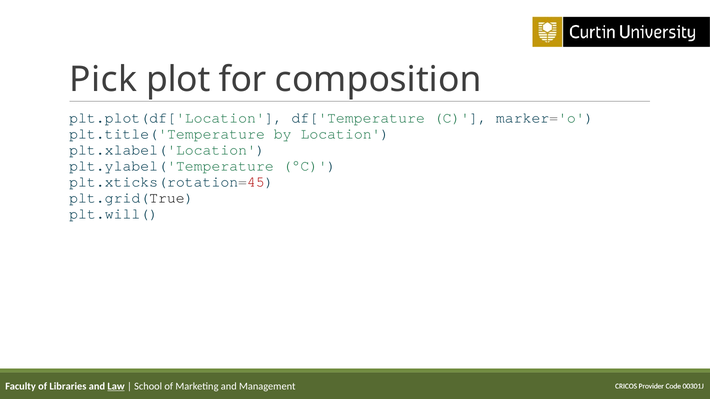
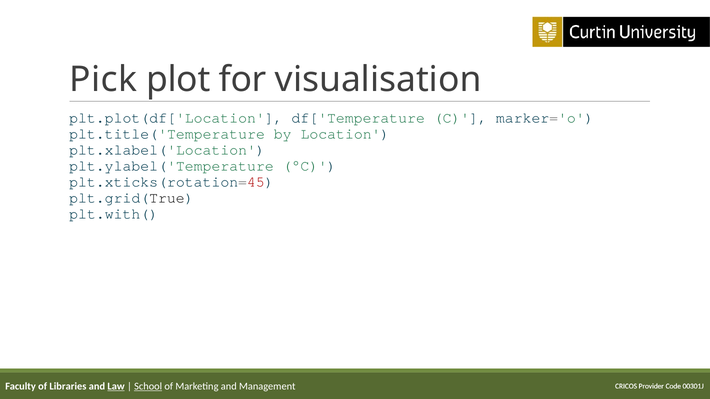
composition: composition -> visualisation
plt.will(: plt.will( -> plt.with(
School underline: none -> present
